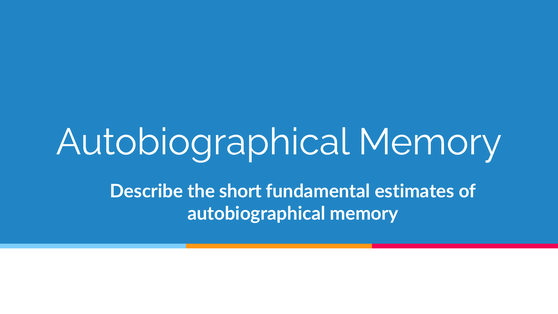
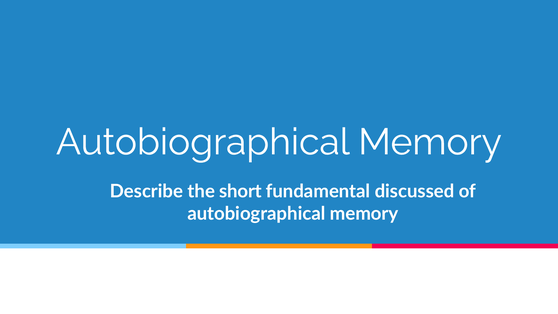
estimates: estimates -> discussed
